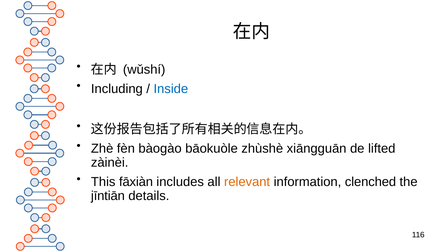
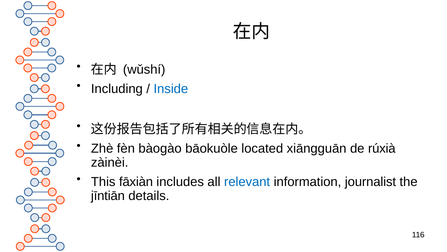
zhùshè: zhùshè -> located
lifted: lifted -> rúxià
relevant colour: orange -> blue
clenched: clenched -> journalist
